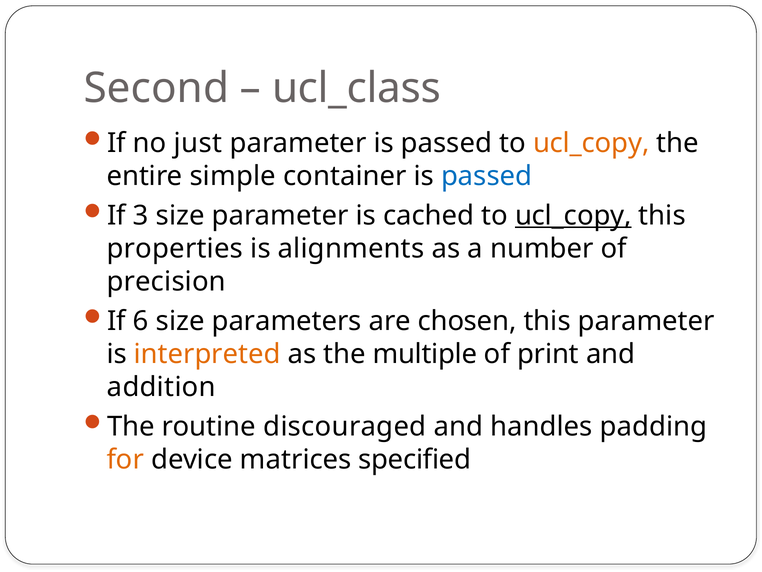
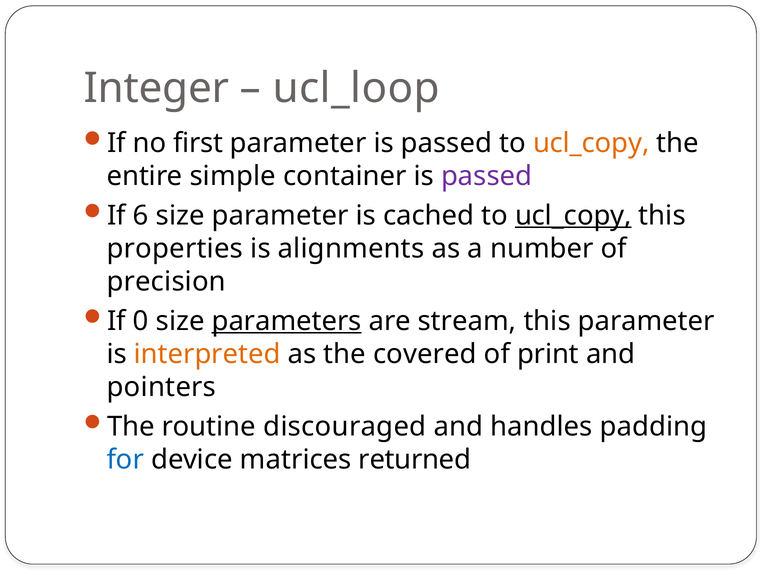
Second: Second -> Integer
ucl_class: ucl_class -> ucl_loop
just: just -> first
passed at (487, 176) colour: blue -> purple
3: 3 -> 6
6: 6 -> 0
parameters underline: none -> present
chosen: chosen -> stream
multiple: multiple -> covered
addition: addition -> pointers
for colour: orange -> blue
specified: specified -> returned
